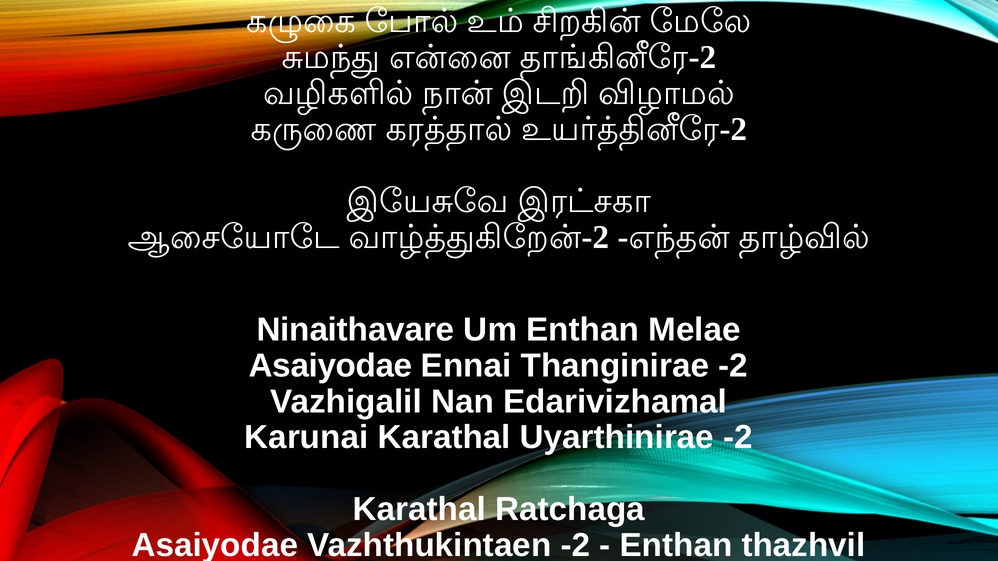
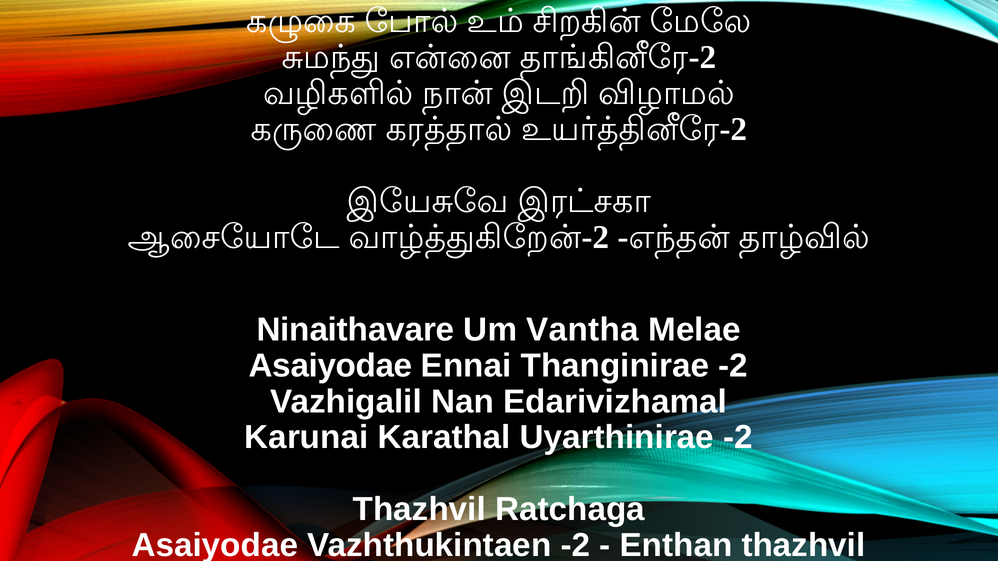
Um Enthan: Enthan -> Vantha
Karathal at (419, 510): Karathal -> Thazhvil
